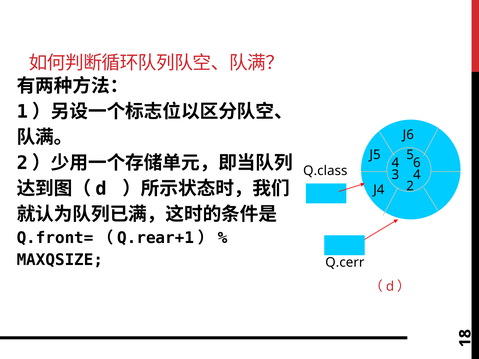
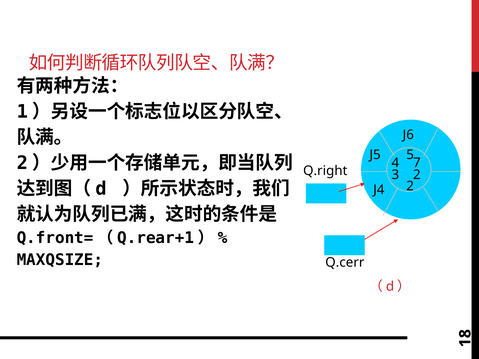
6: 6 -> 7
Q.class: Q.class -> Q.right
3 4: 4 -> 2
